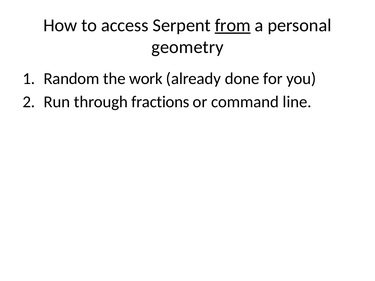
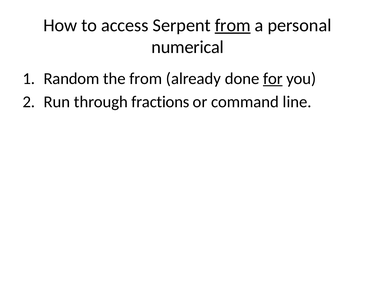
geometry: geometry -> numerical
the work: work -> from
for underline: none -> present
